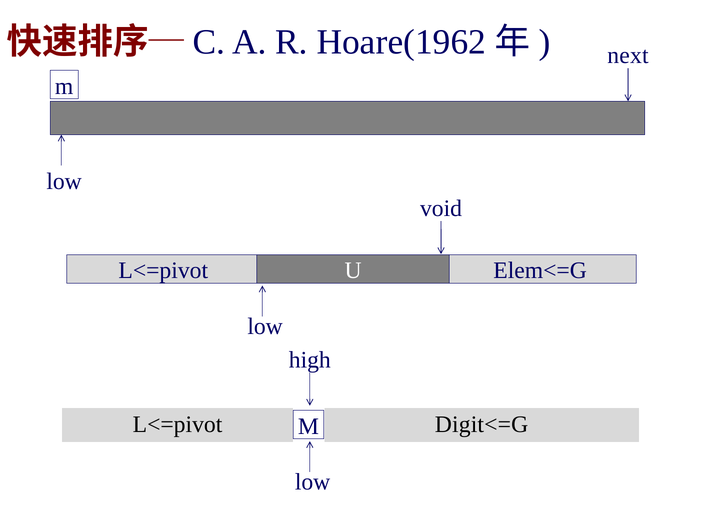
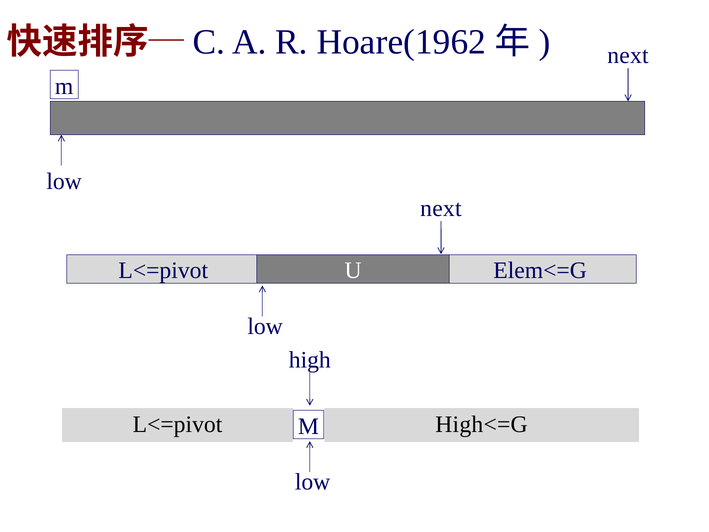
void at (441, 208): void -> next
Digit<=G: Digit<=G -> High<=G
